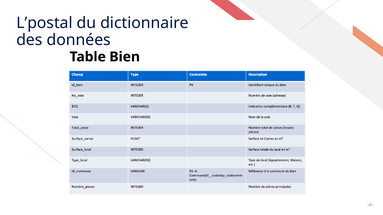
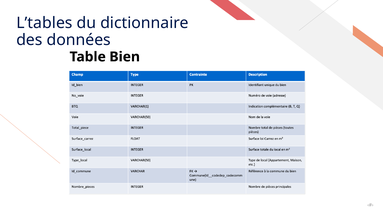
L’postal: L’postal -> L’tables
